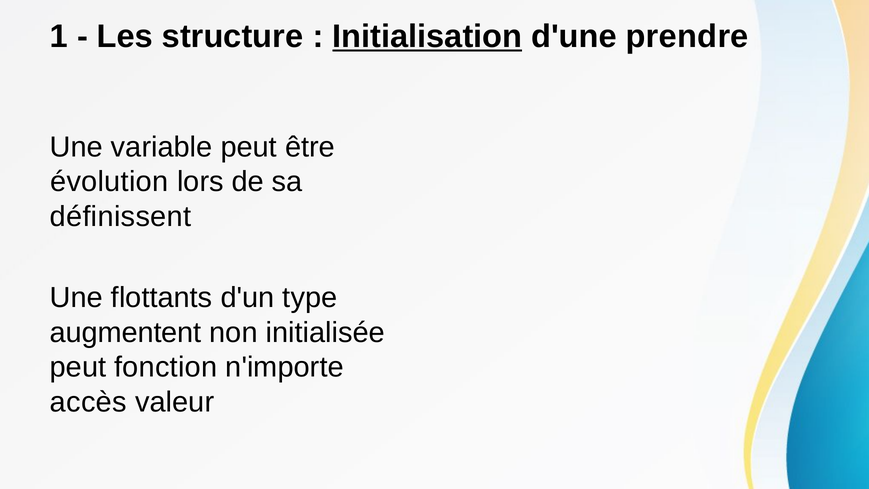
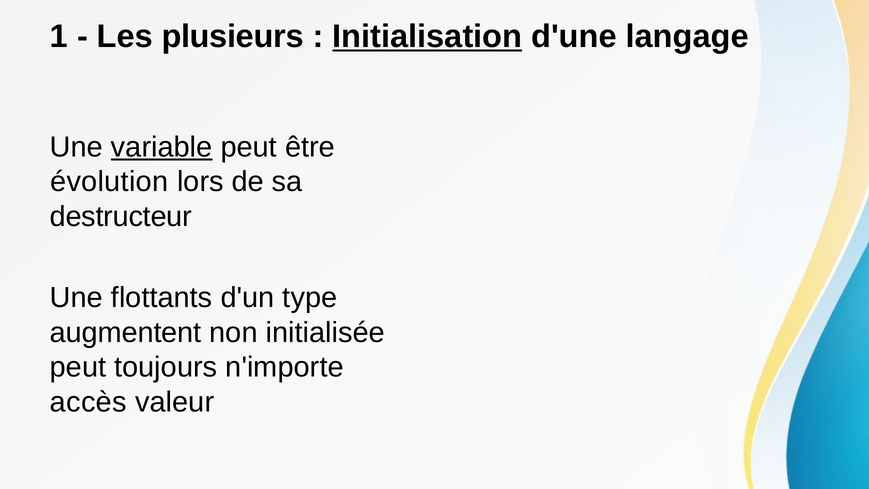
structure: structure -> plusieurs
prendre: prendre -> langage
variable underline: none -> present
définissent: définissent -> destructeur
fonction: fonction -> toujours
